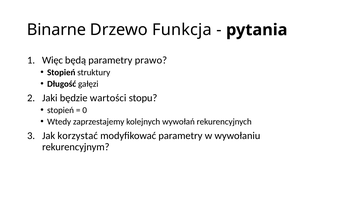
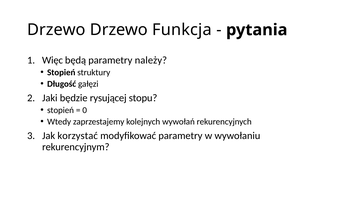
Binarne at (56, 30): Binarne -> Drzewo
prawo: prawo -> należy
wartości: wartości -> rysującej
